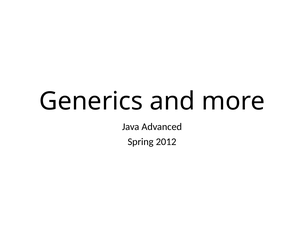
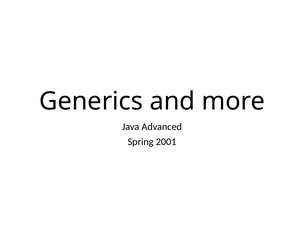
2012: 2012 -> 2001
